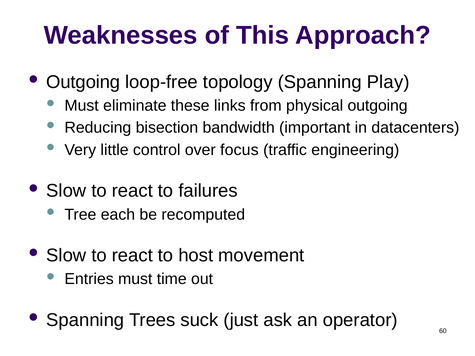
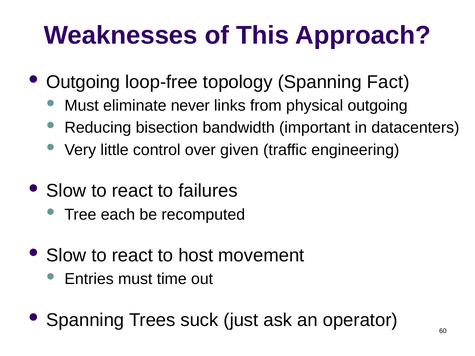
Play: Play -> Fact
these: these -> never
focus: focus -> given
